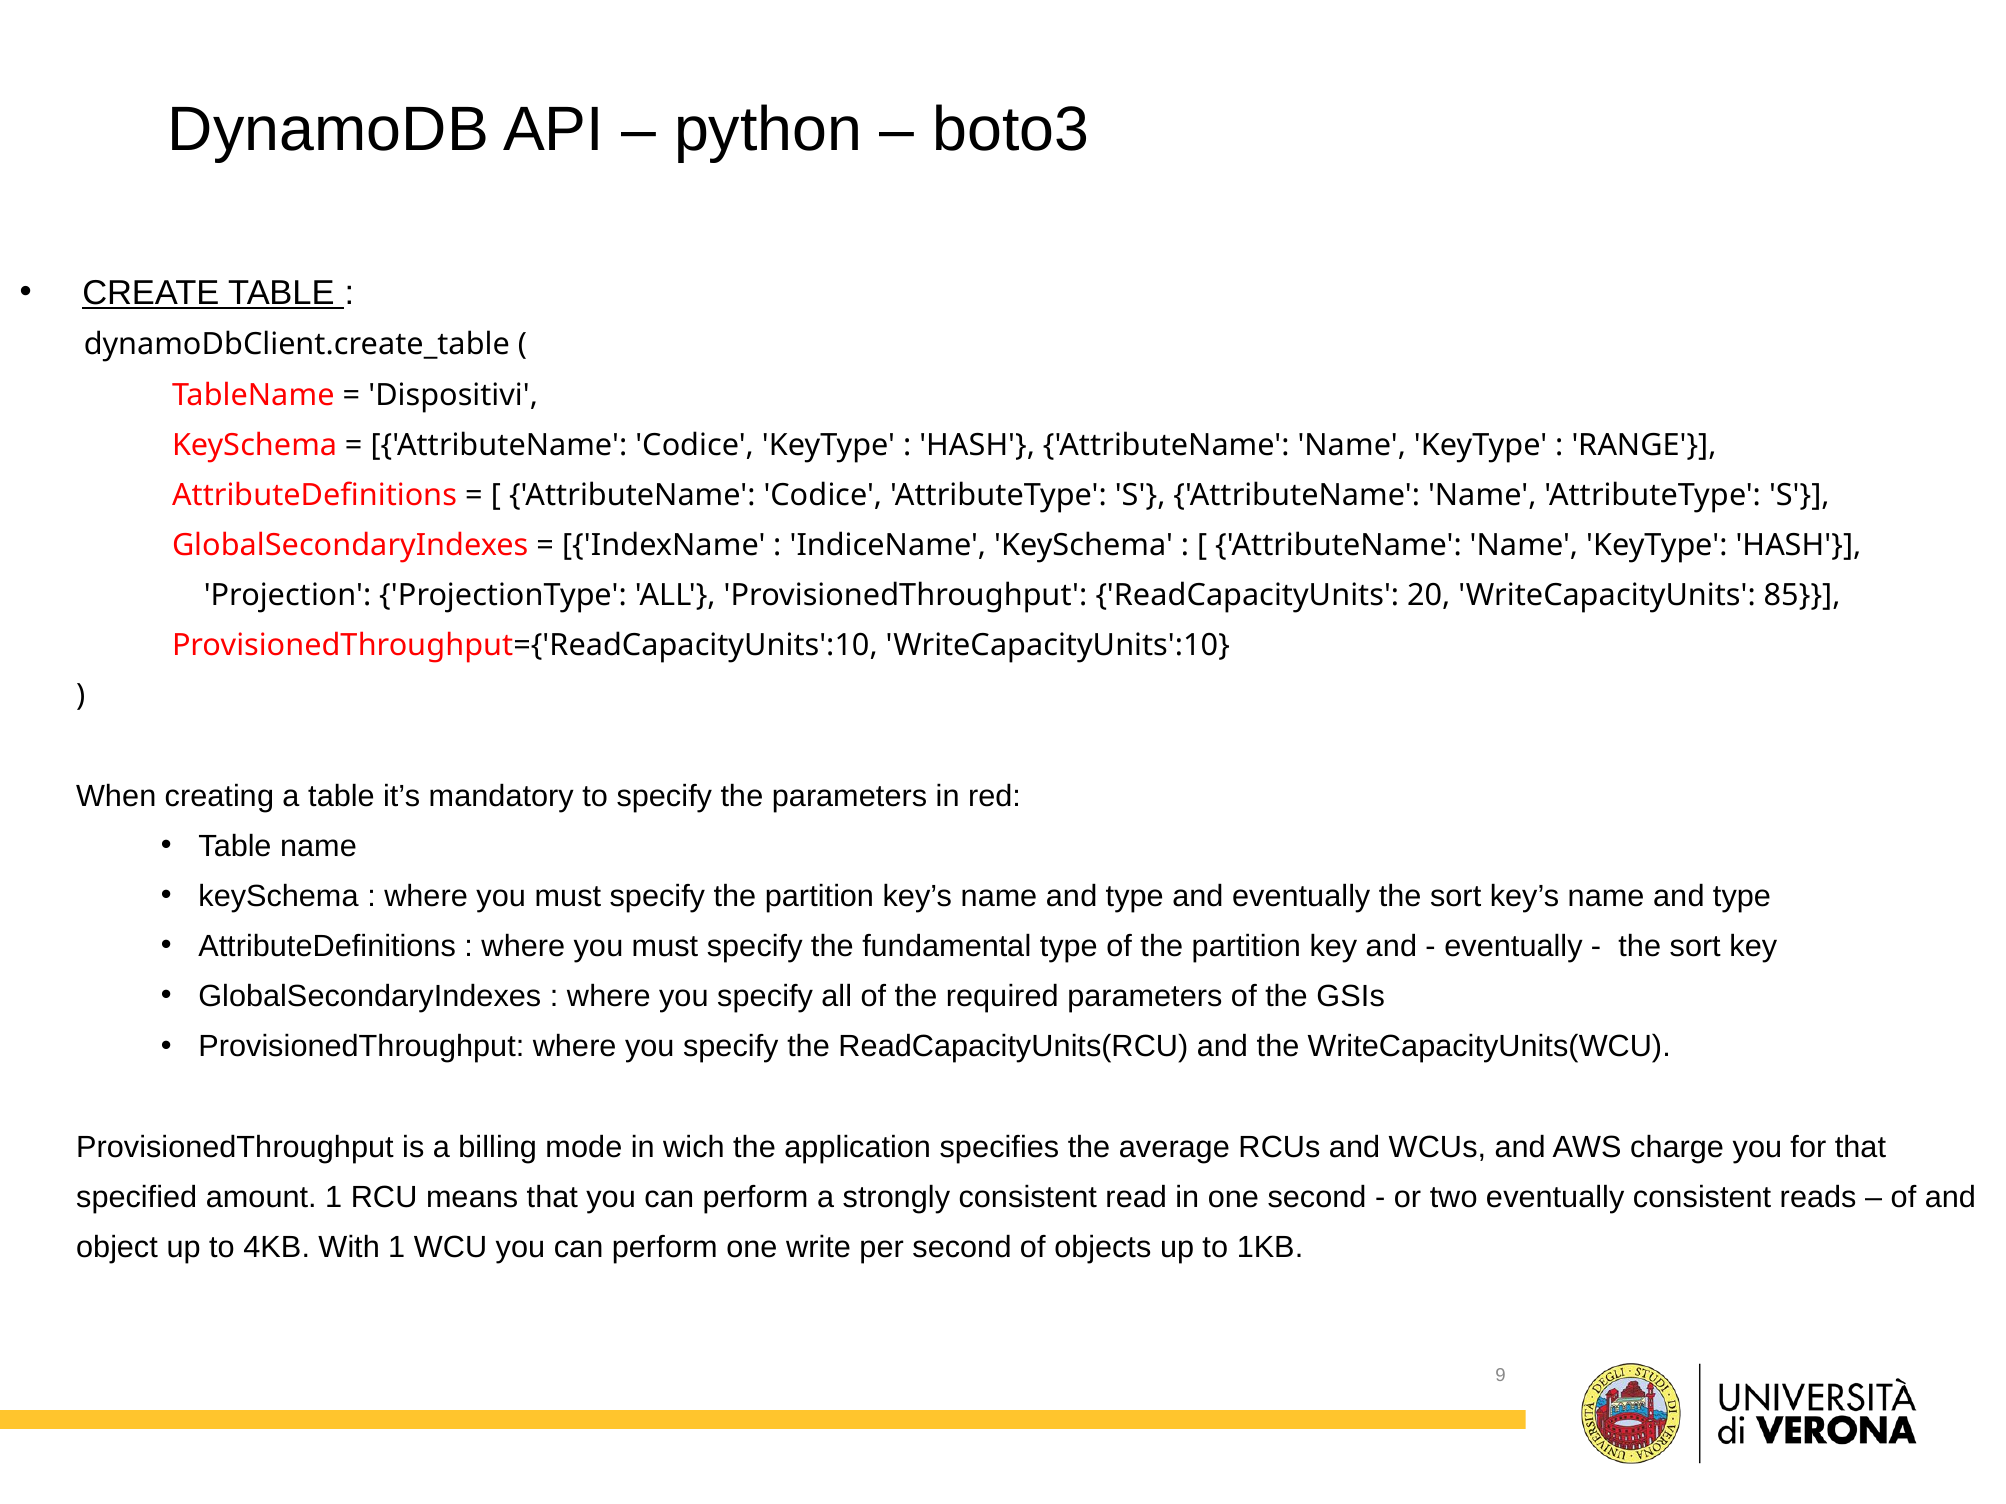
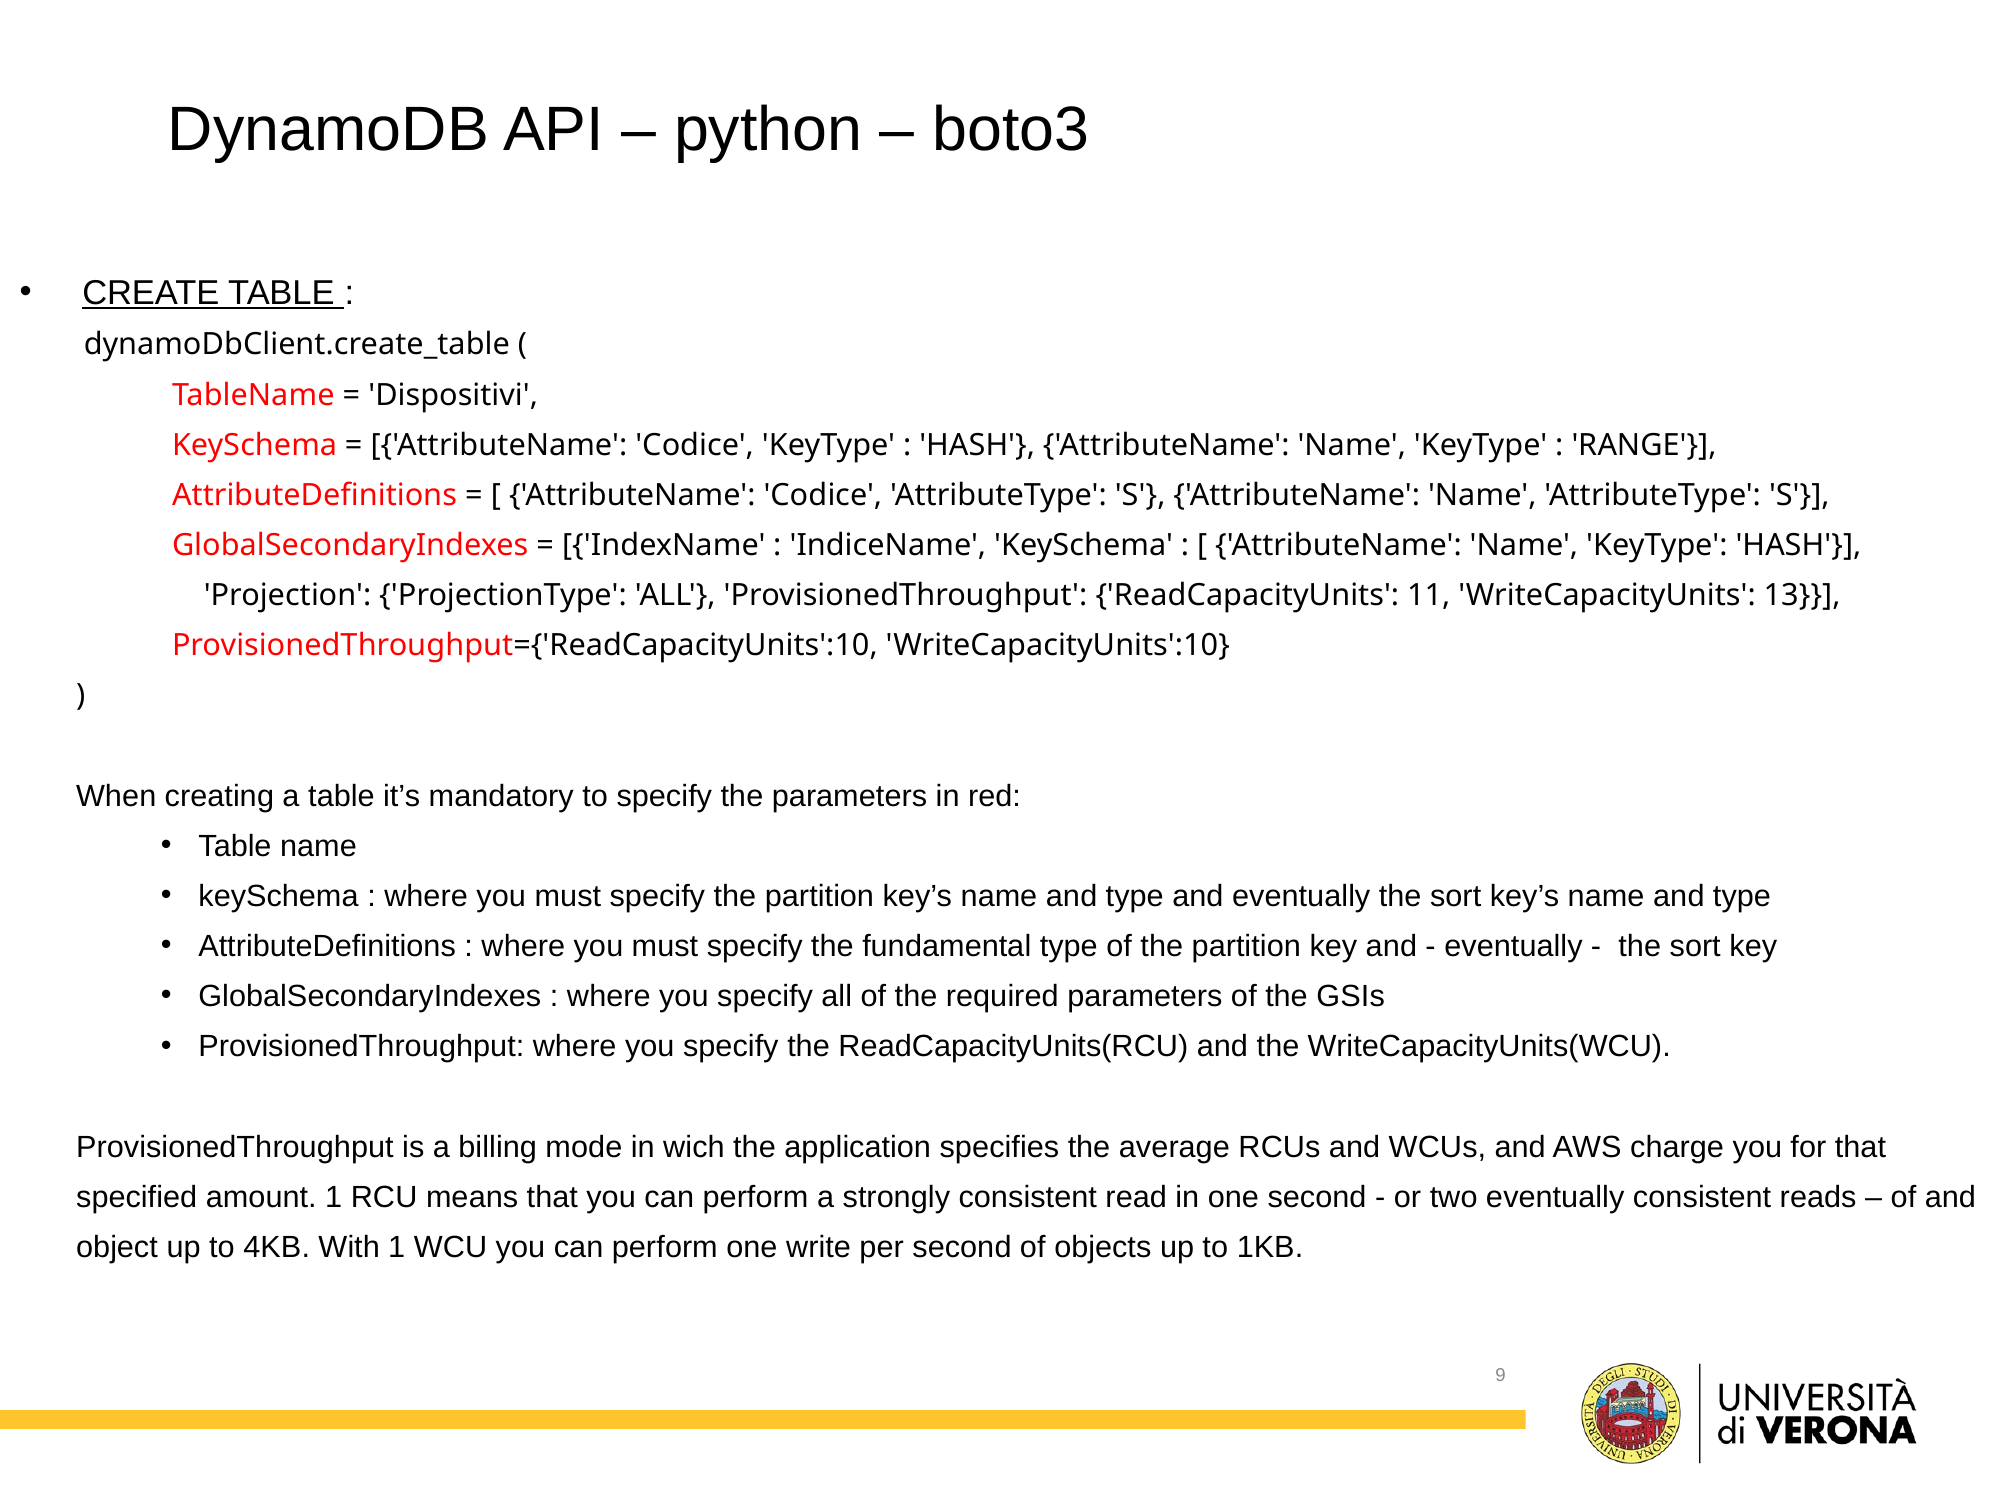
20: 20 -> 11
85: 85 -> 13
